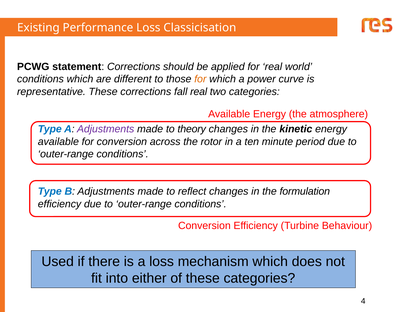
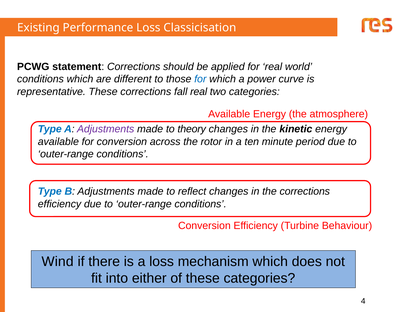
for at (200, 79) colour: orange -> blue
the formulation: formulation -> corrections
Used: Used -> Wind
